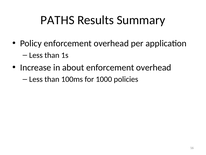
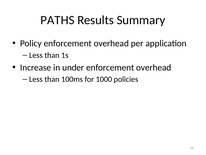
about: about -> under
